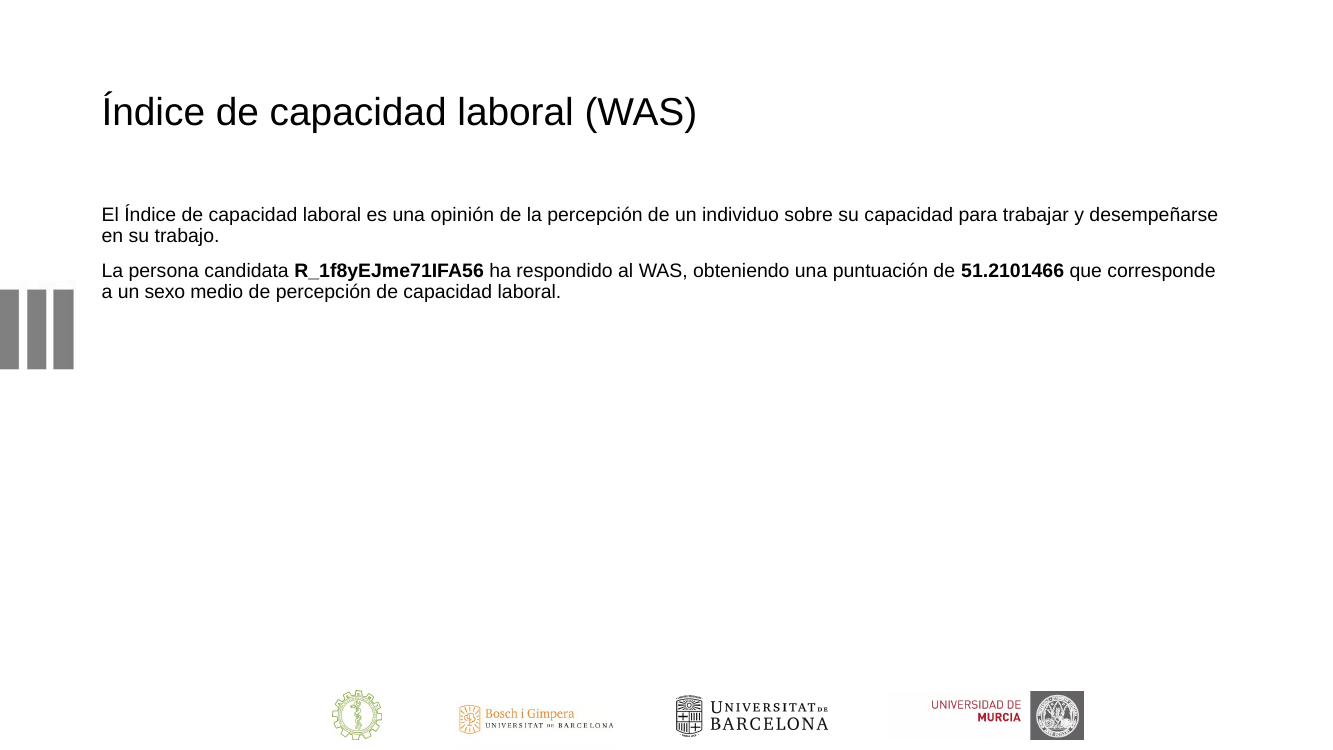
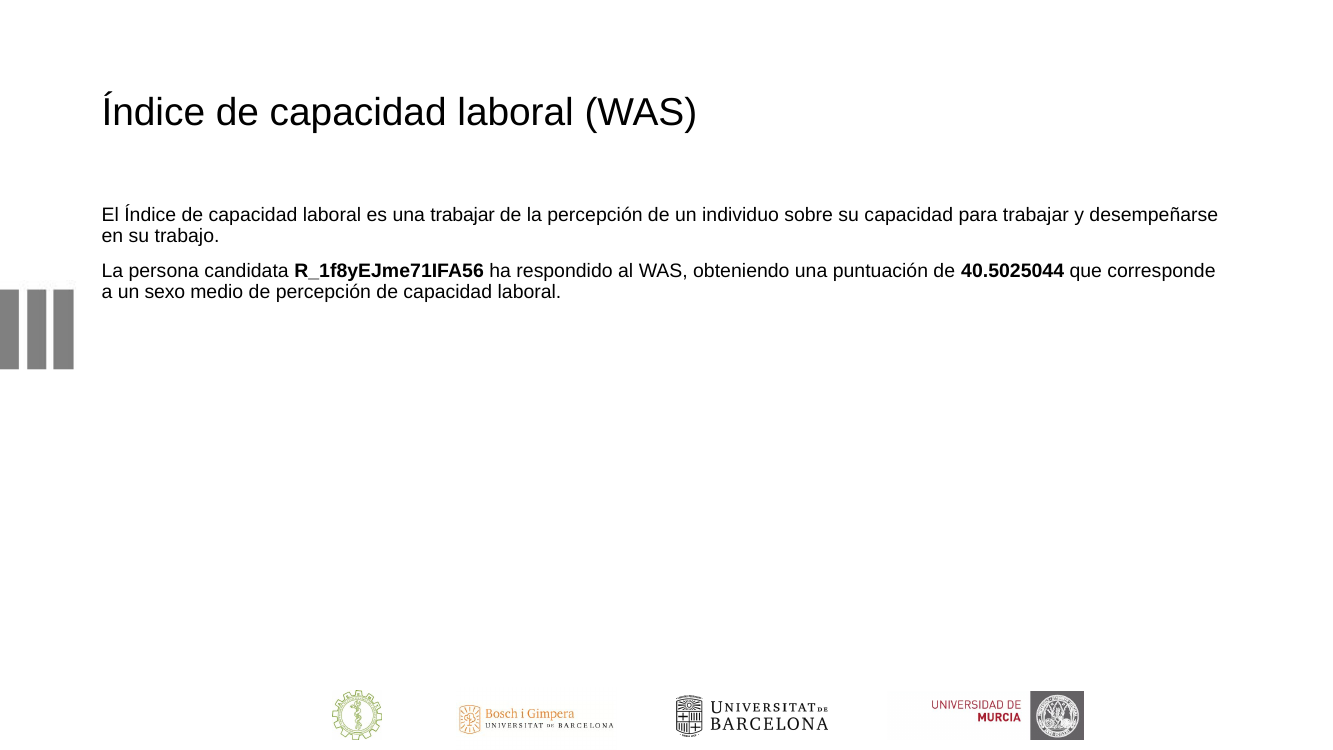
una opinión: opinión -> trabajar
51.2101466: 51.2101466 -> 40.5025044
